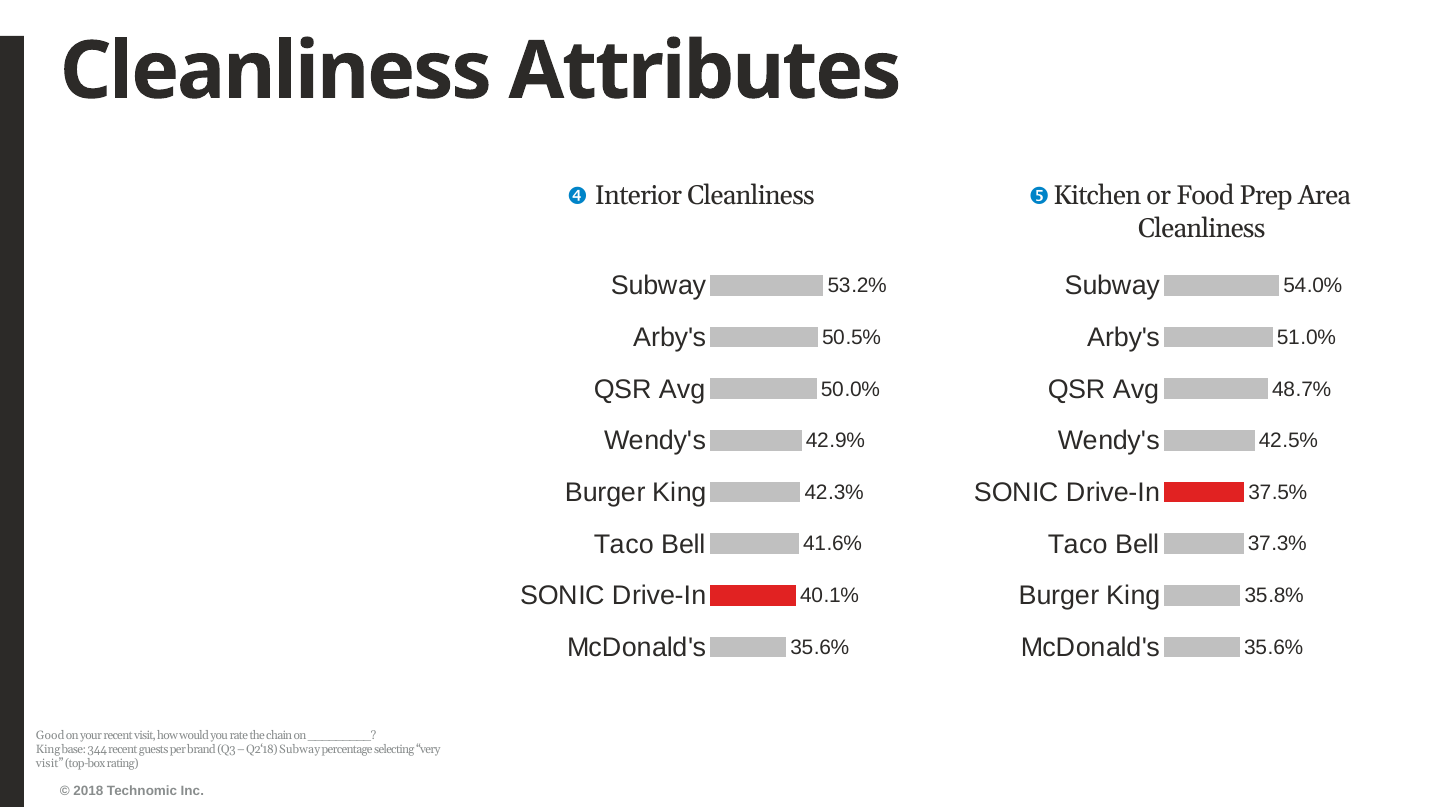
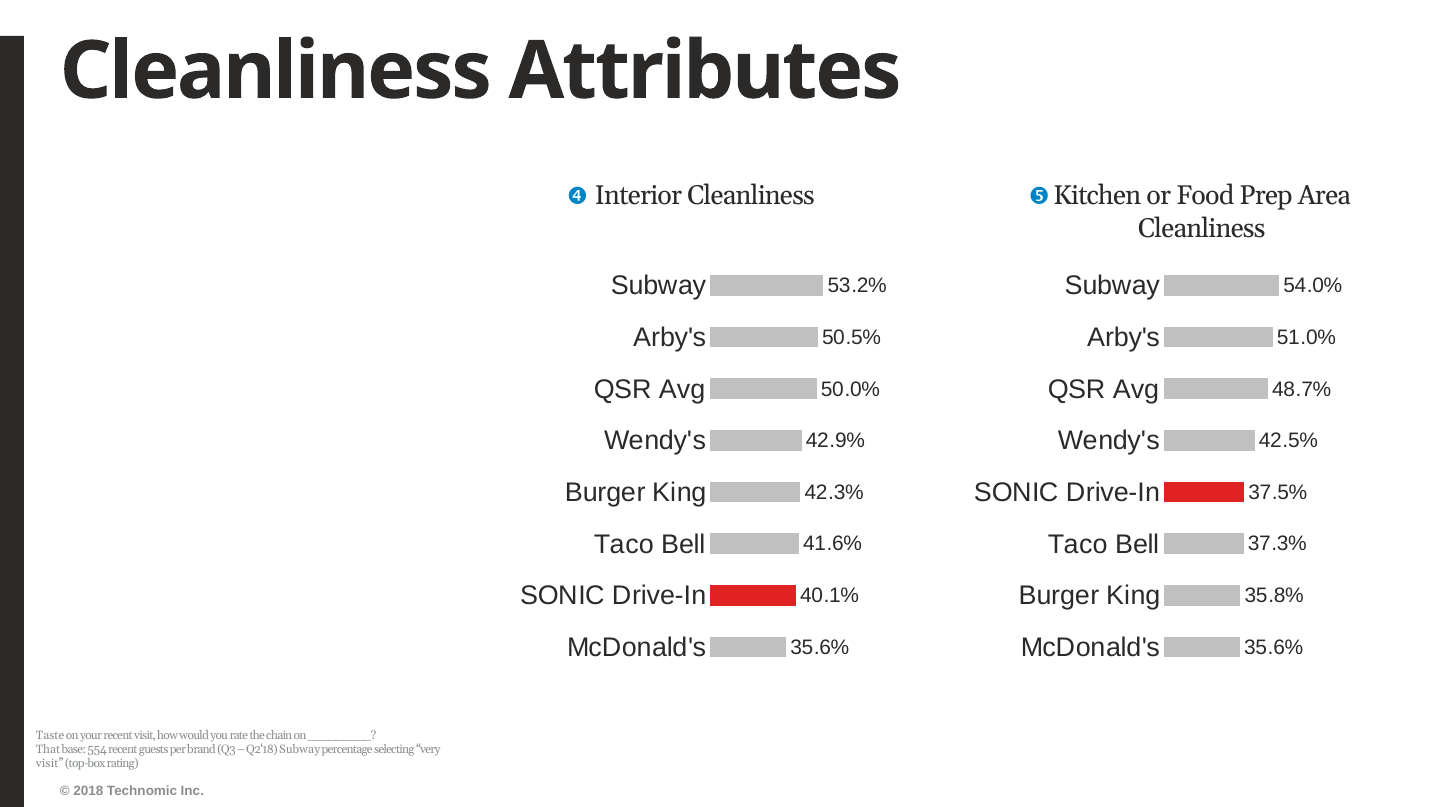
Good: Good -> Taste
King at (48, 750): King -> That
344: 344 -> 554
